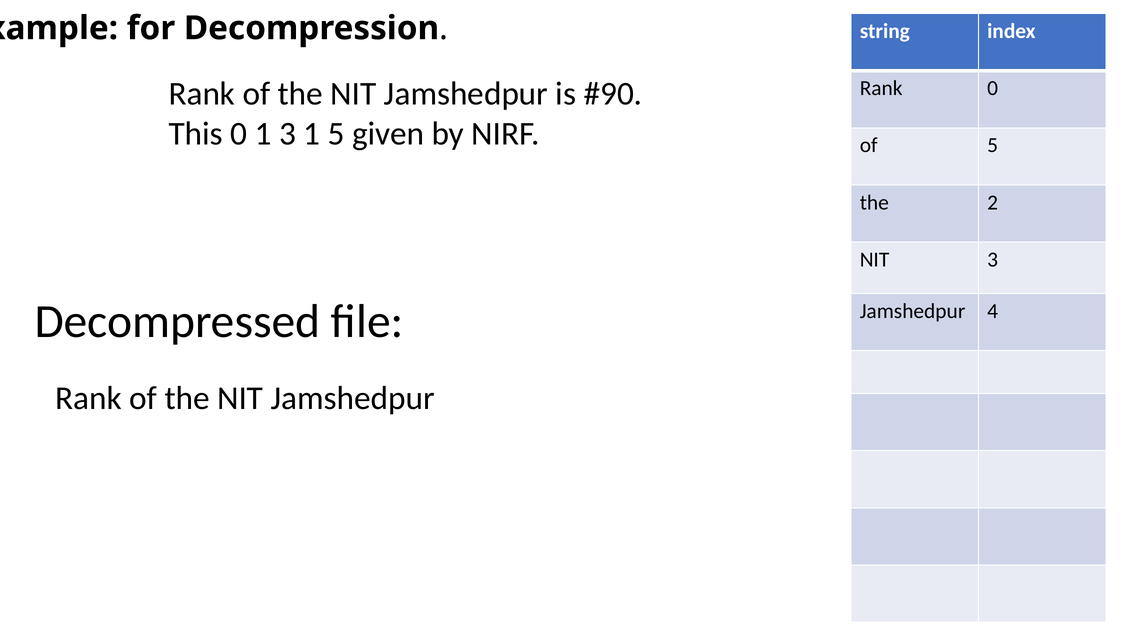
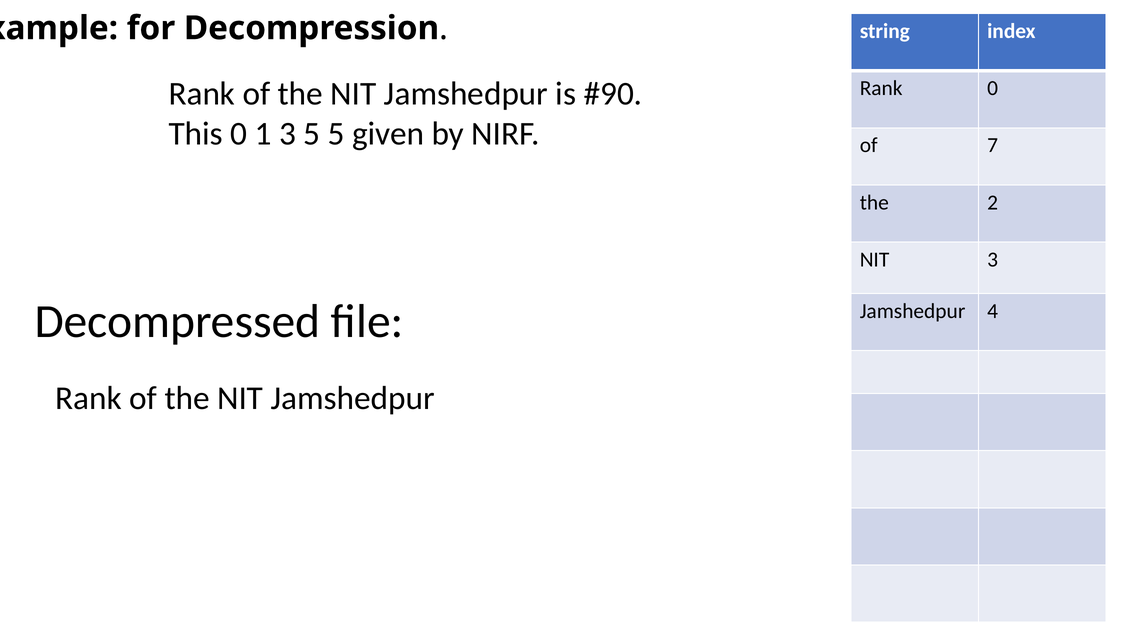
3 1: 1 -> 5
of 5: 5 -> 7
